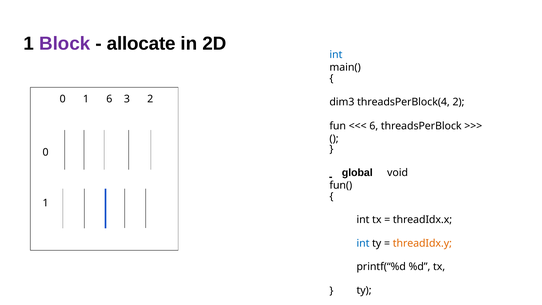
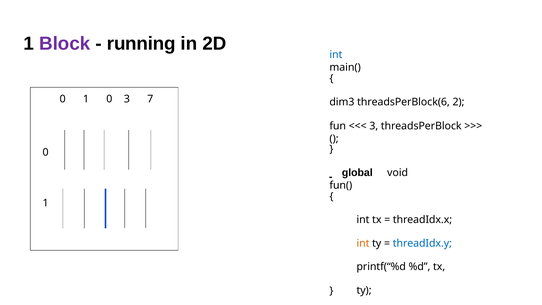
allocate: allocate -> running
1 6: 6 -> 0
3 2: 2 -> 7
threadsPerBlock(4: threadsPerBlock(4 -> threadsPerBlock(6
6 at (374, 126): 6 -> 3
int at (363, 243) colour: blue -> orange
threadIdx.y colour: orange -> blue
